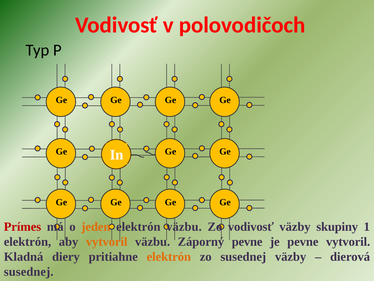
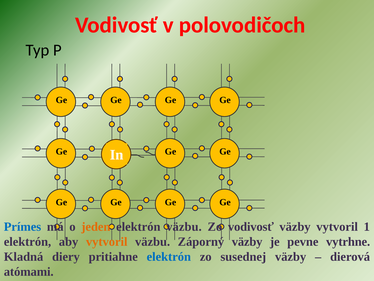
Prímes colour: red -> blue
väzby skupiny: skupiny -> vytvoril
Záporný pevne: pevne -> väzby
pevne vytvoril: vytvoril -> vytrhne
elektrón at (169, 256) colour: orange -> blue
susednej at (29, 271): susednej -> atómami
